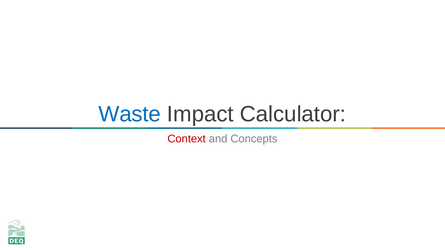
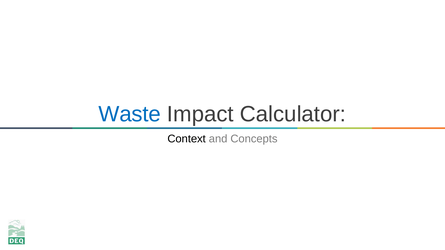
Context colour: red -> black
